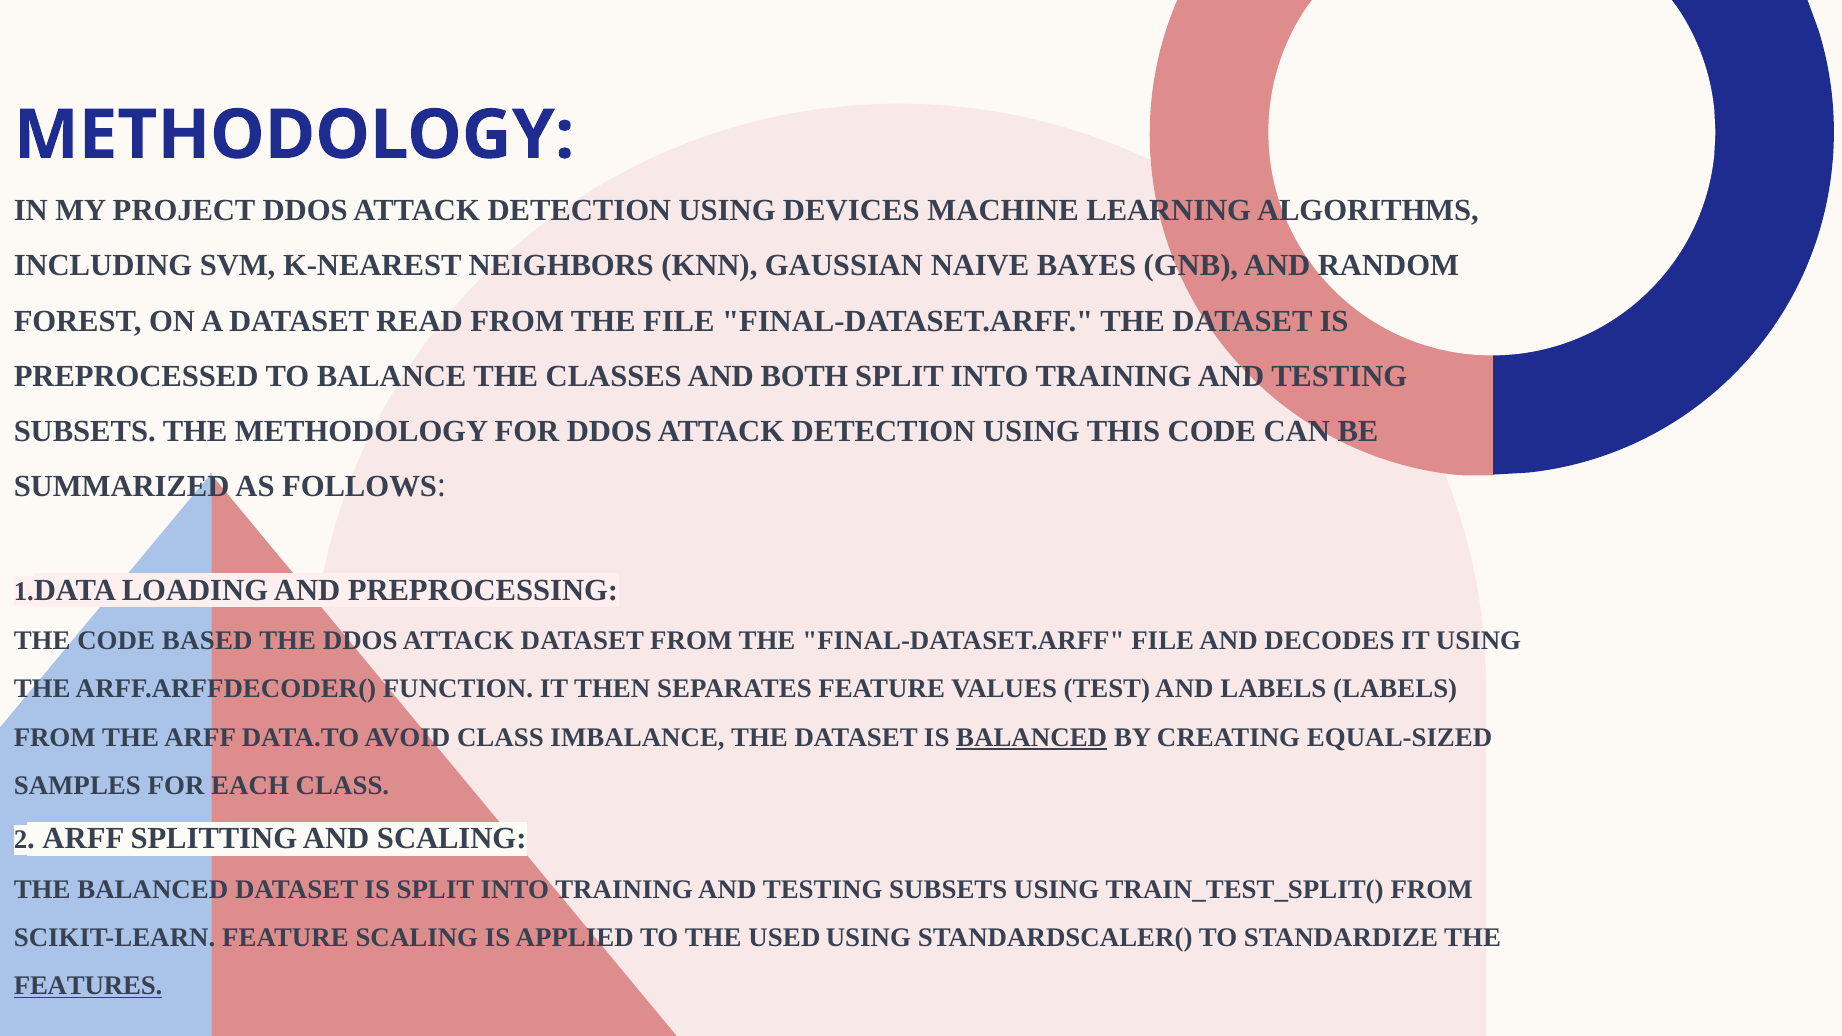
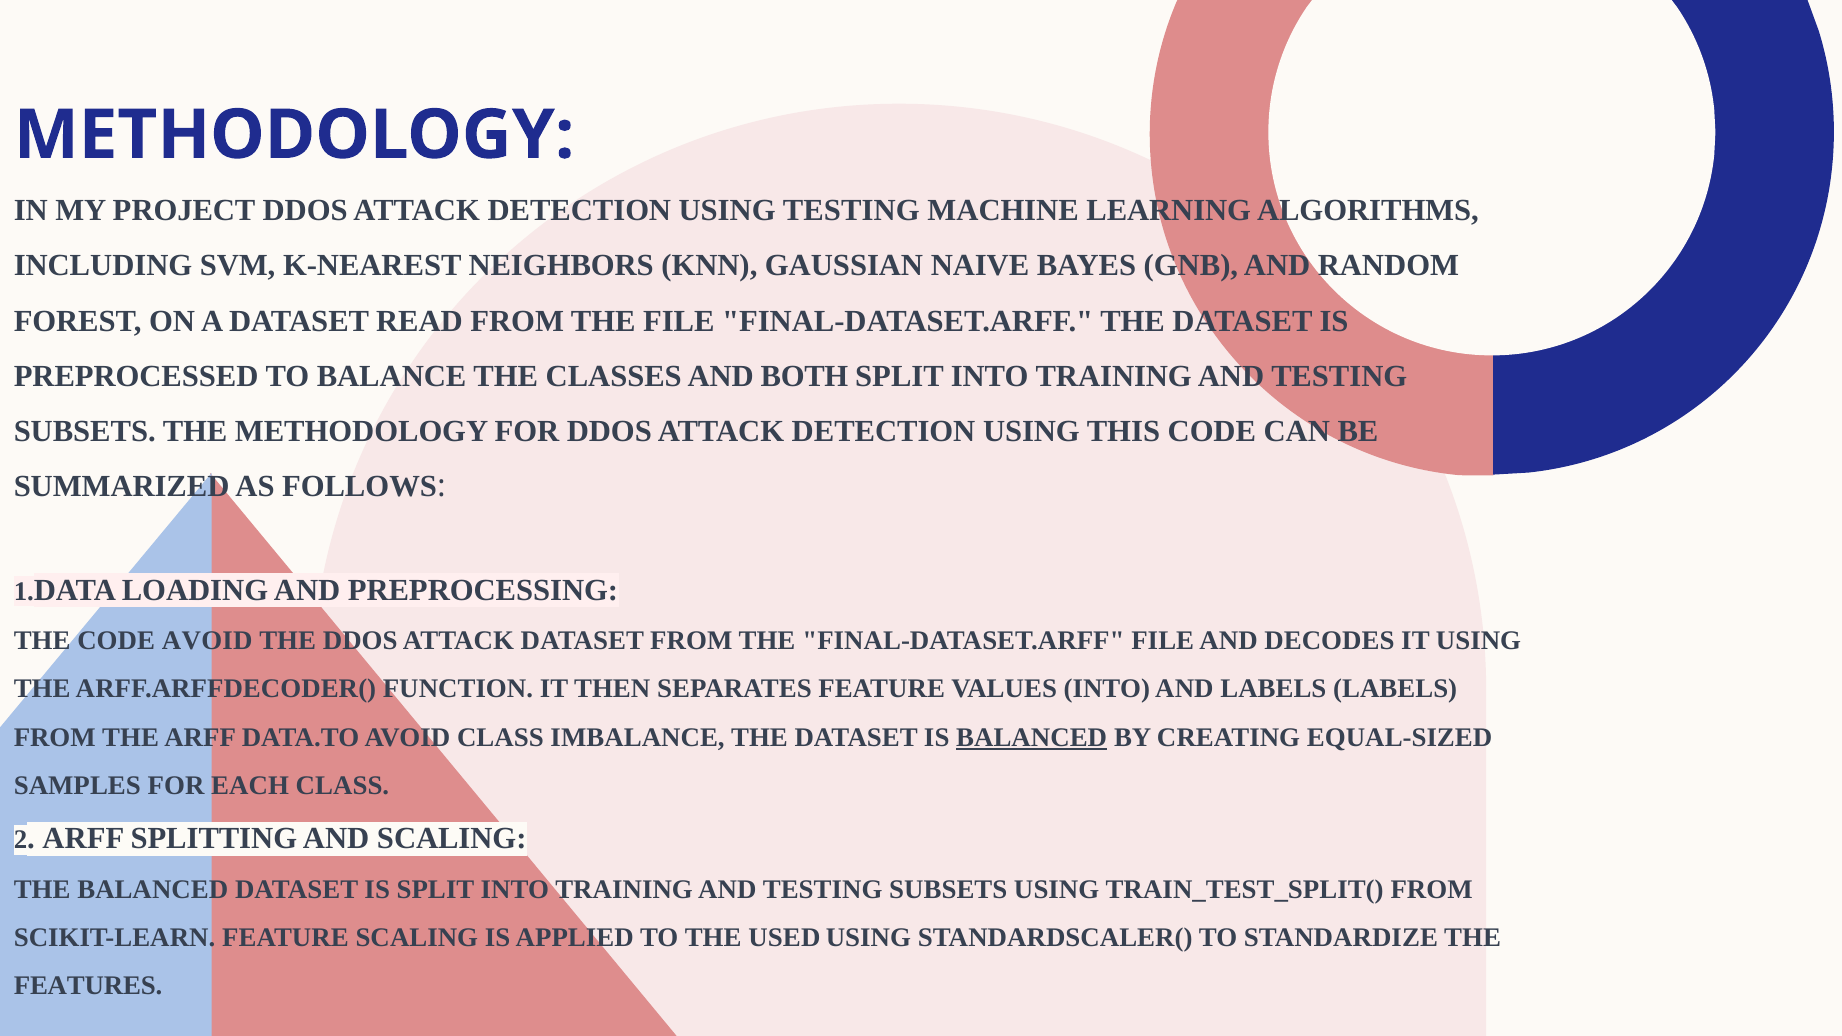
USING DEVICES: DEVICES -> TESTING
CODE BASED: BASED -> AVOID
VALUES TEST: TEST -> INTO
FEATURES underline: present -> none
